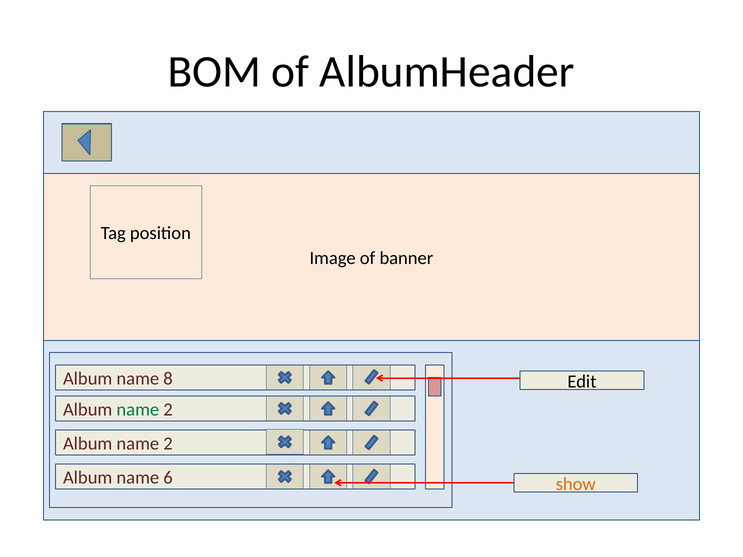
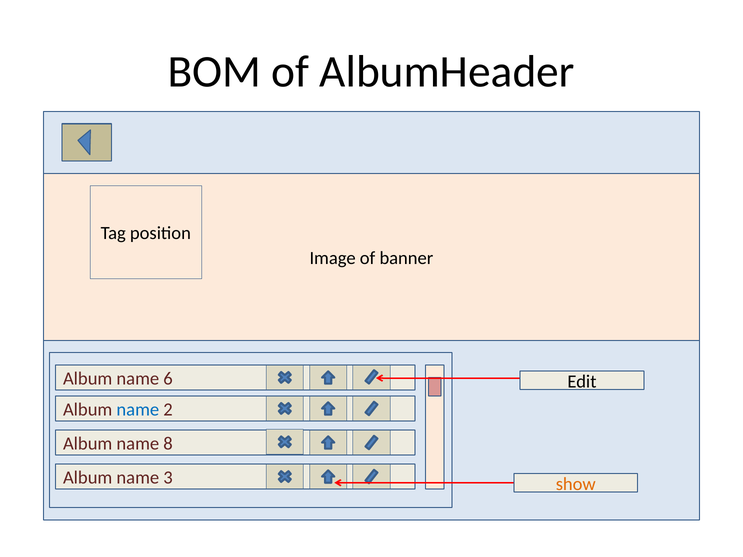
8: 8 -> 6
name at (138, 410) colour: green -> blue
2 at (168, 444): 2 -> 8
6: 6 -> 3
